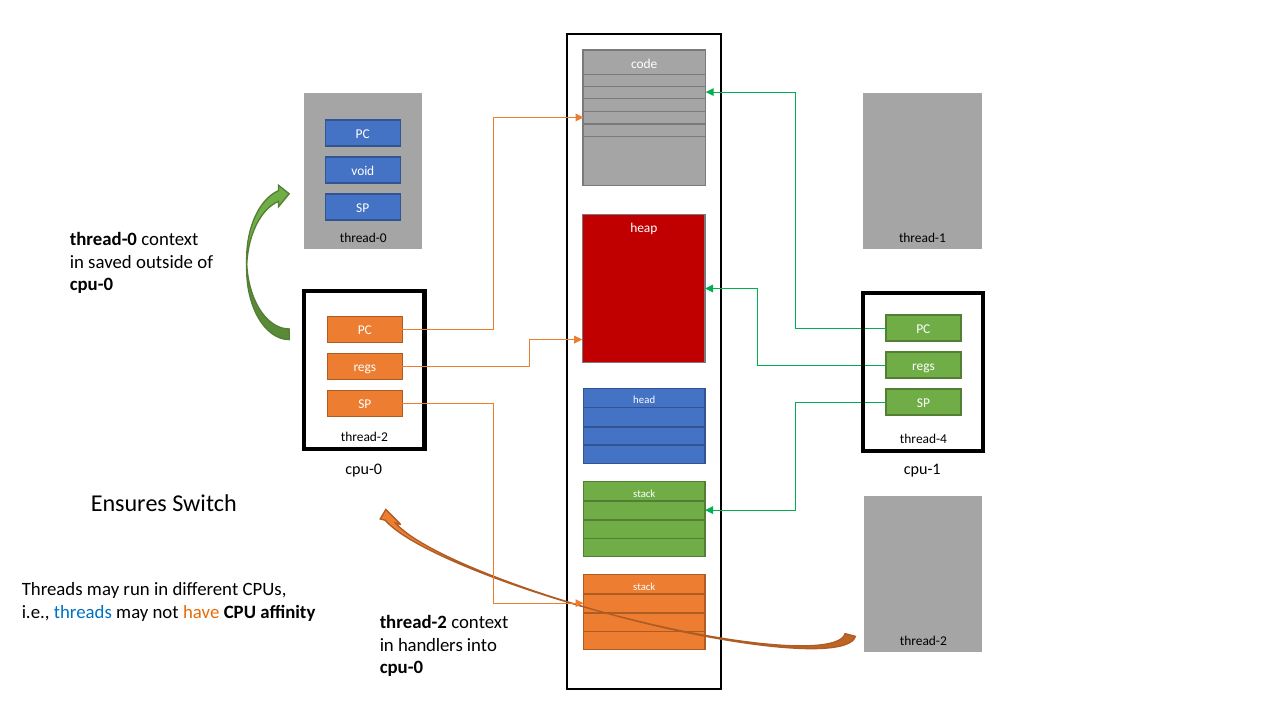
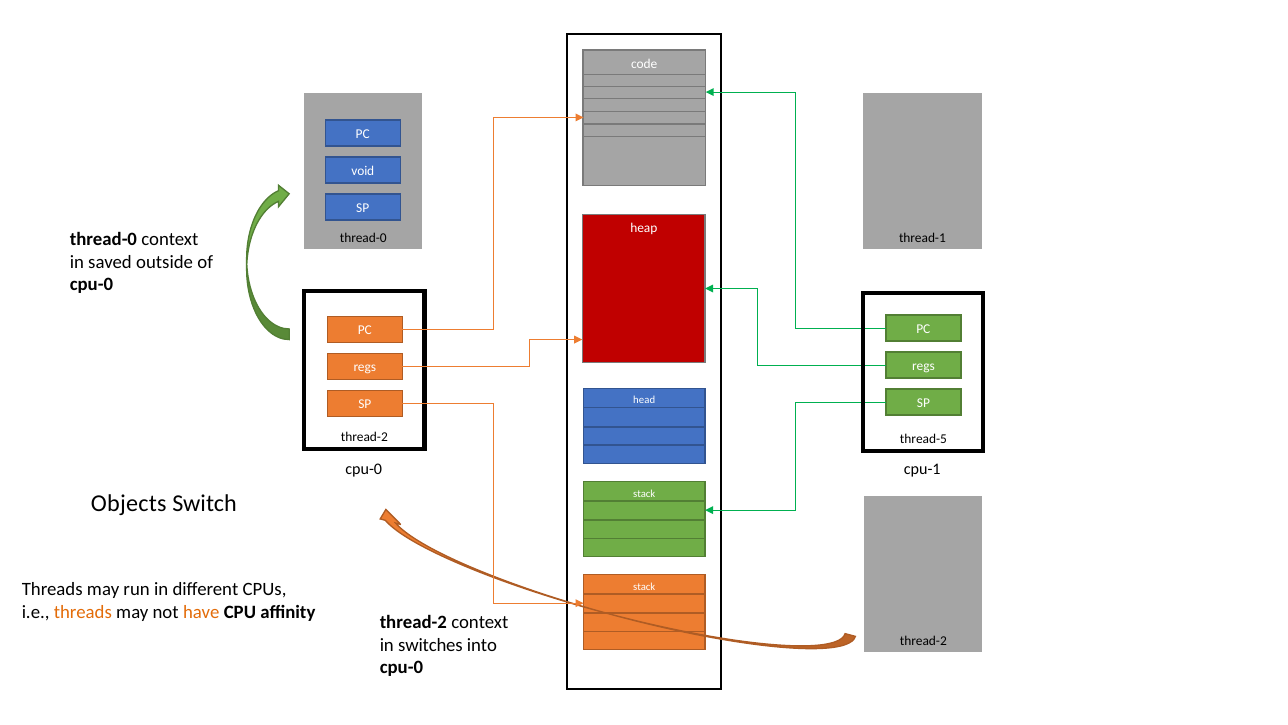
thread-4: thread-4 -> thread-5
Ensures: Ensures -> Objects
threads at (83, 612) colour: blue -> orange
handlers: handlers -> switches
